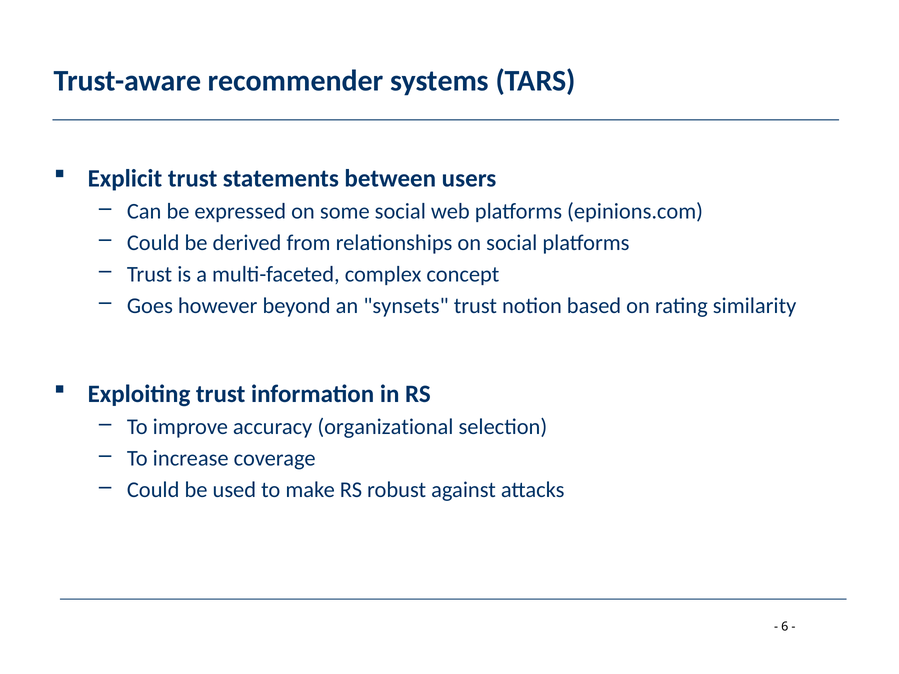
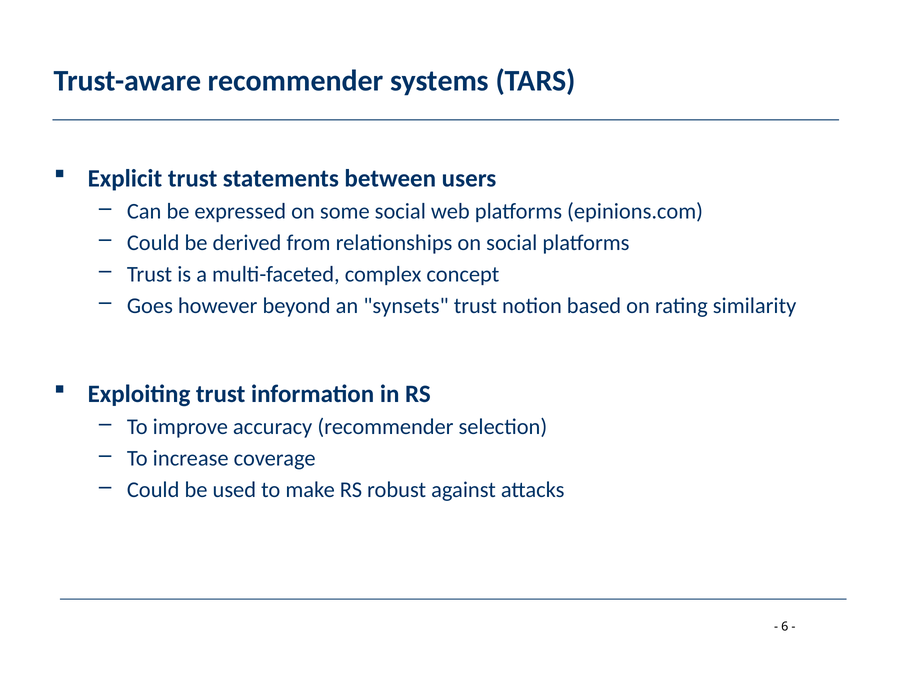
accuracy organizational: organizational -> recommender
